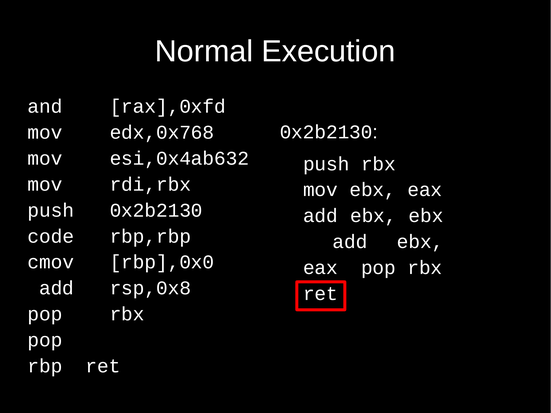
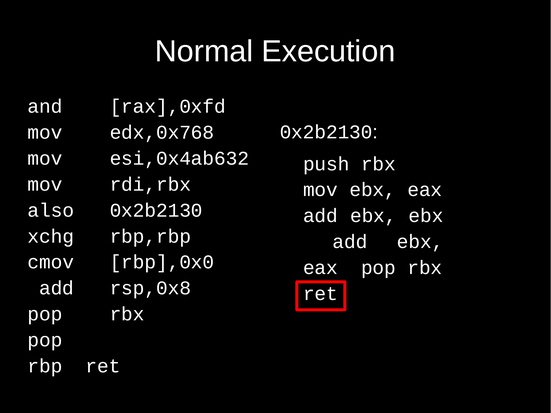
push at (51, 210): push -> also
code: code -> xchg
